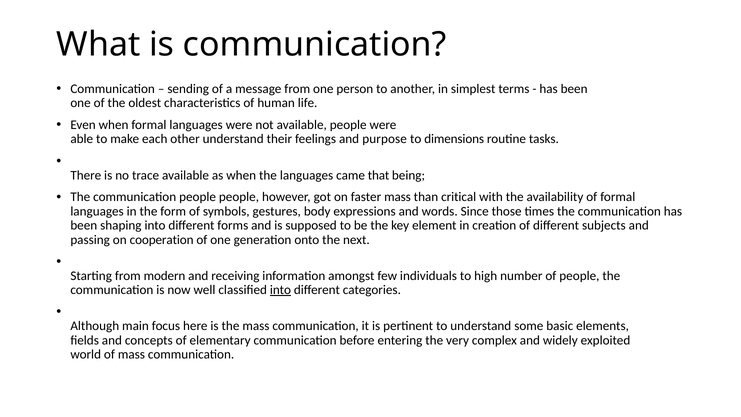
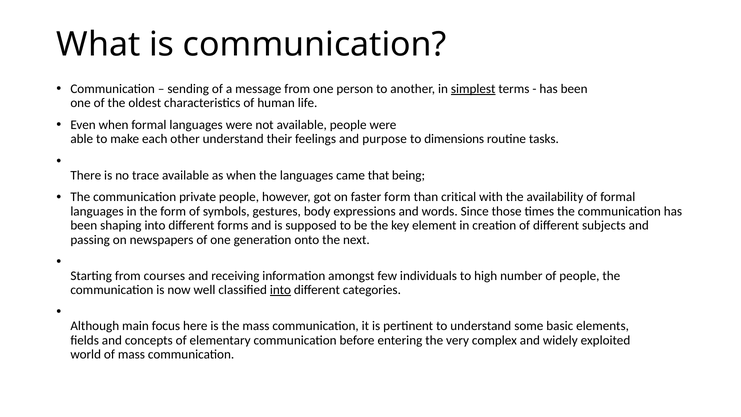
simplest underline: none -> present
communication people: people -> private
faster mass: mass -> form
cooperation: cooperation -> newspapers
modern: modern -> courses
